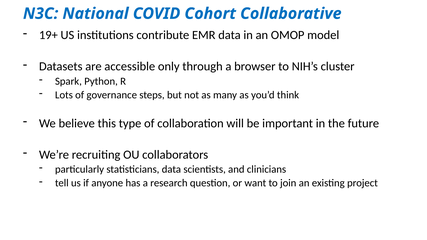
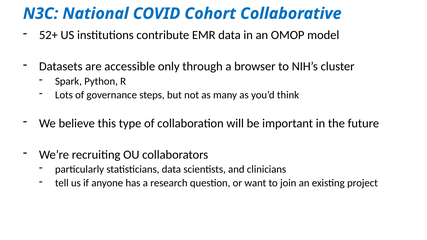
19+: 19+ -> 52+
